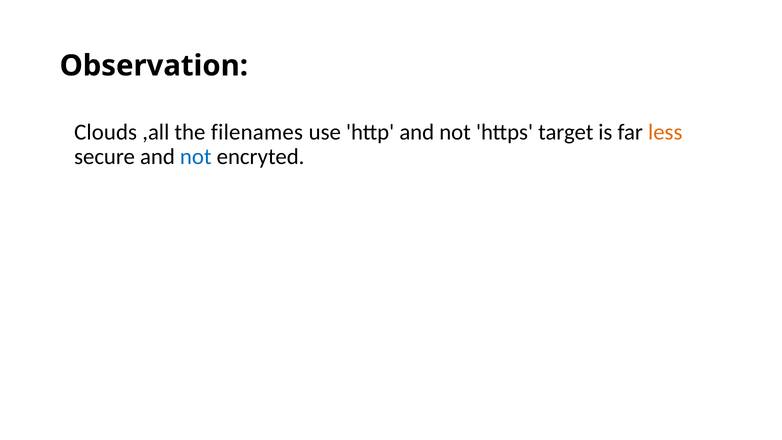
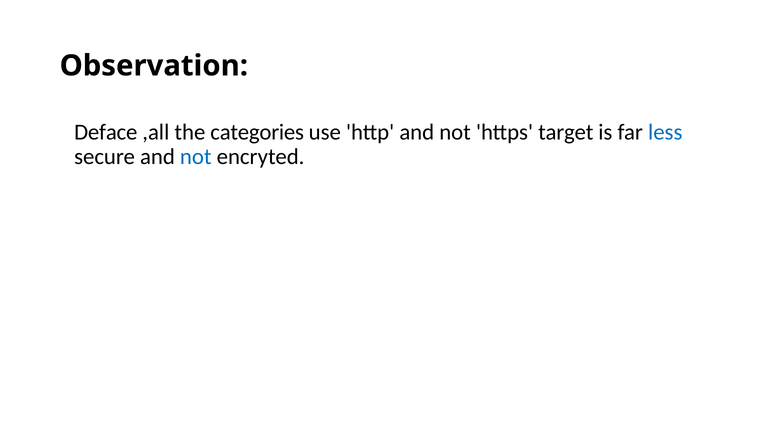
Clouds: Clouds -> Deface
filenames: filenames -> categories
less colour: orange -> blue
